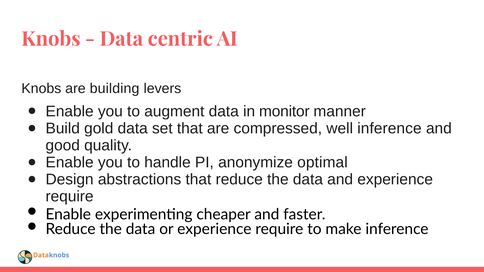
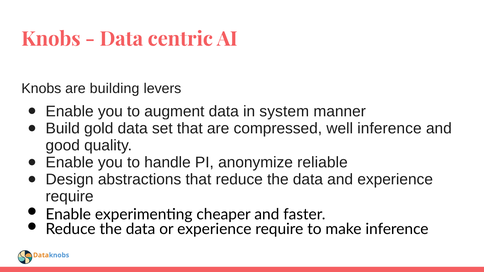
monitor: monitor -> system
optimal: optimal -> reliable
